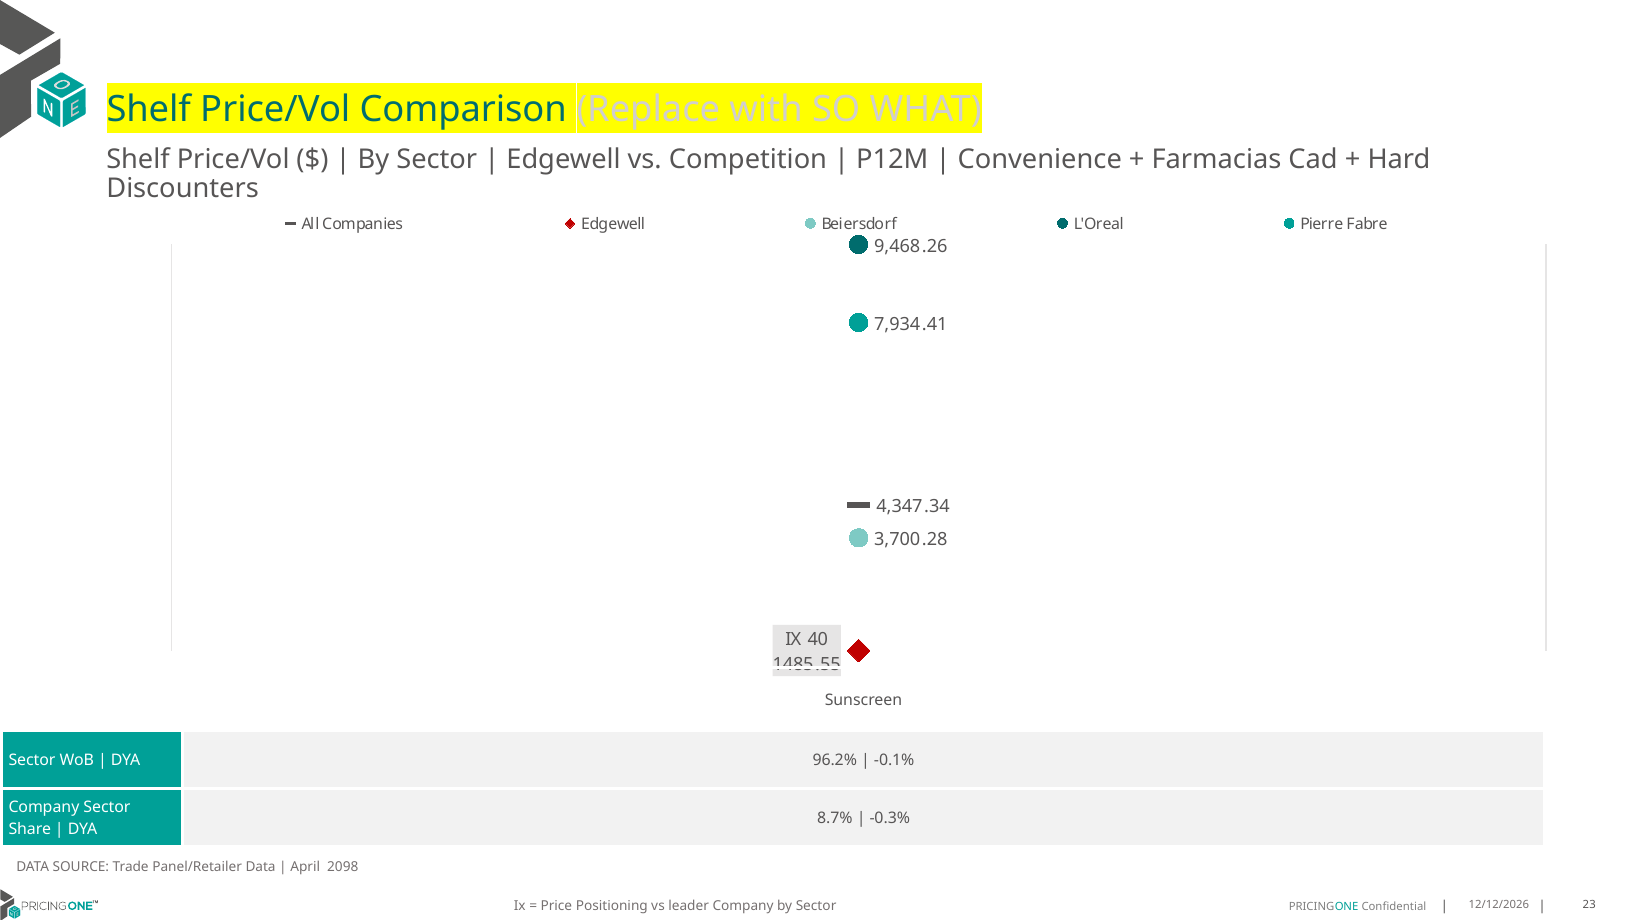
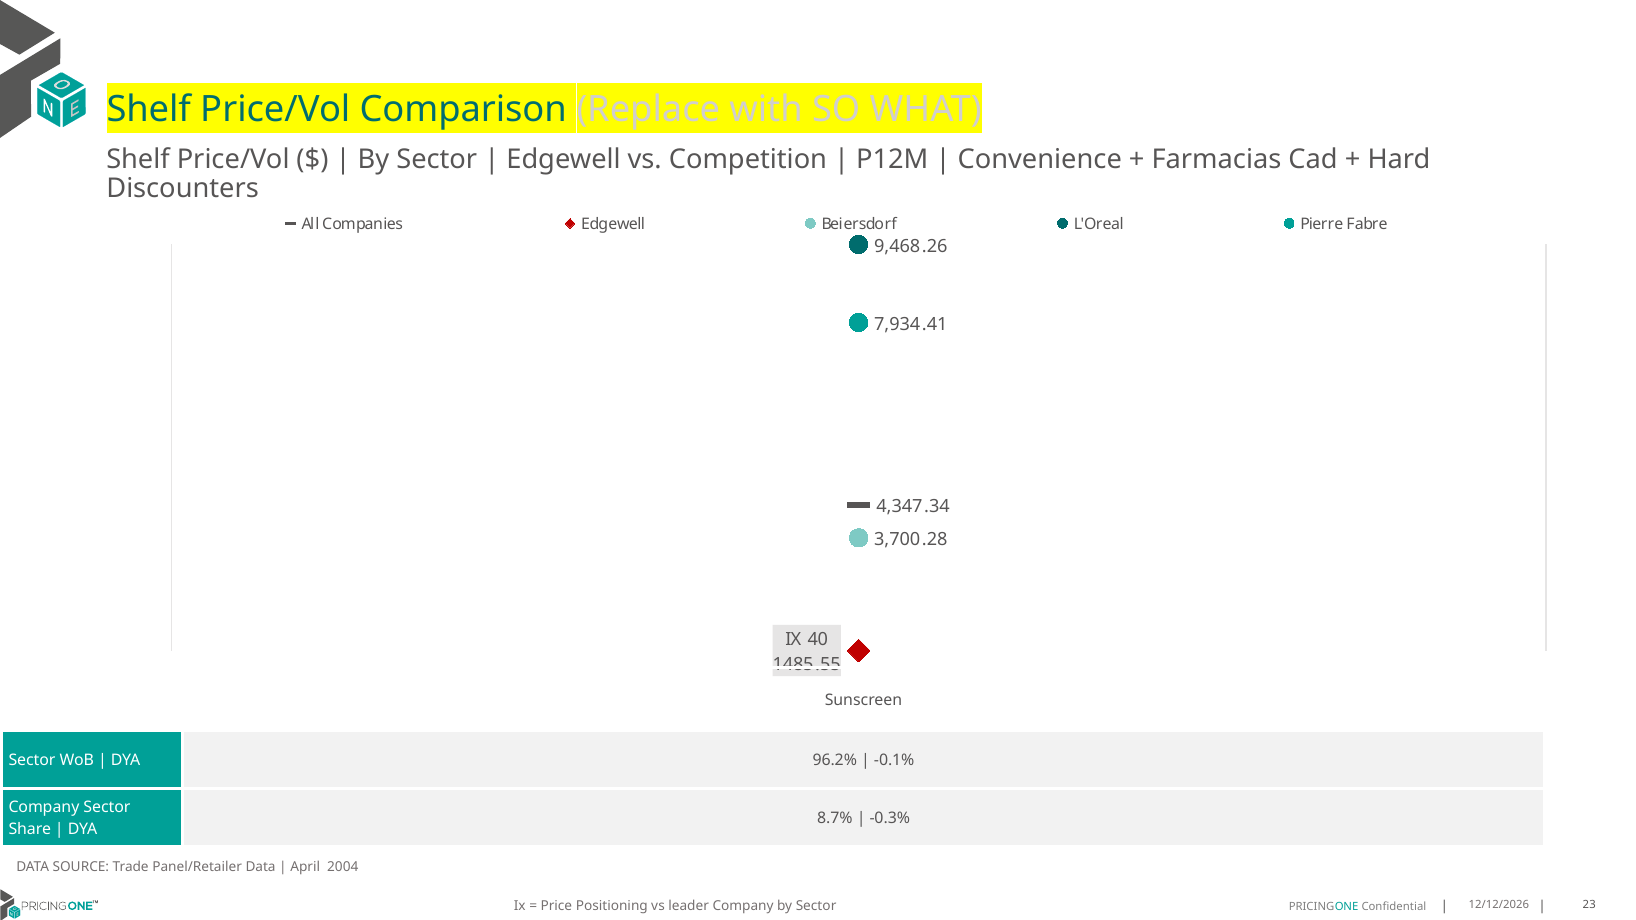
2098: 2098 -> 2004
